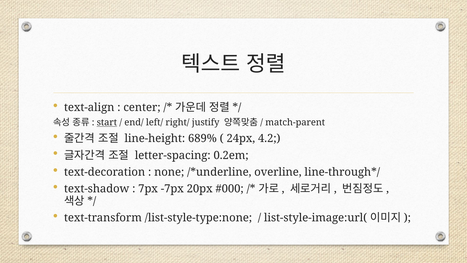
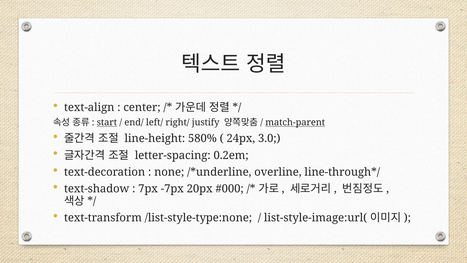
match-parent underline: none -> present
689%: 689% -> 580%
4.2: 4.2 -> 3.0
